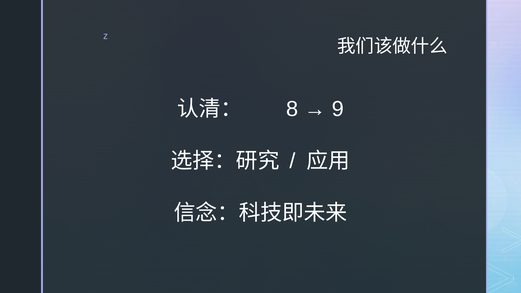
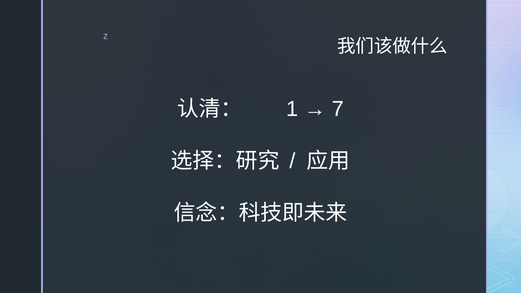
8: 8 -> 1
9: 9 -> 7
